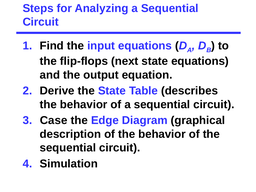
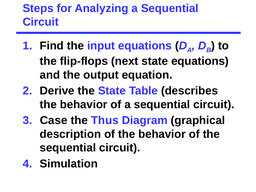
Edge: Edge -> Thus
